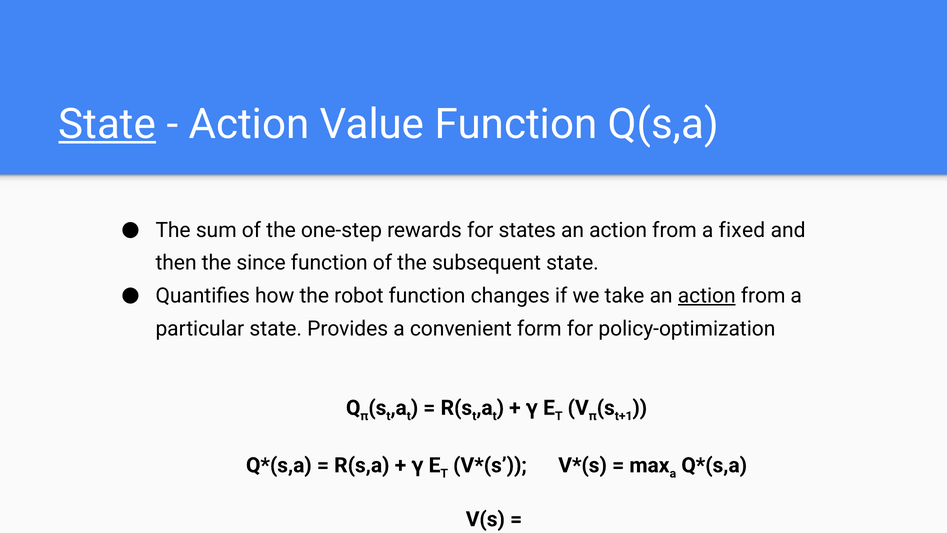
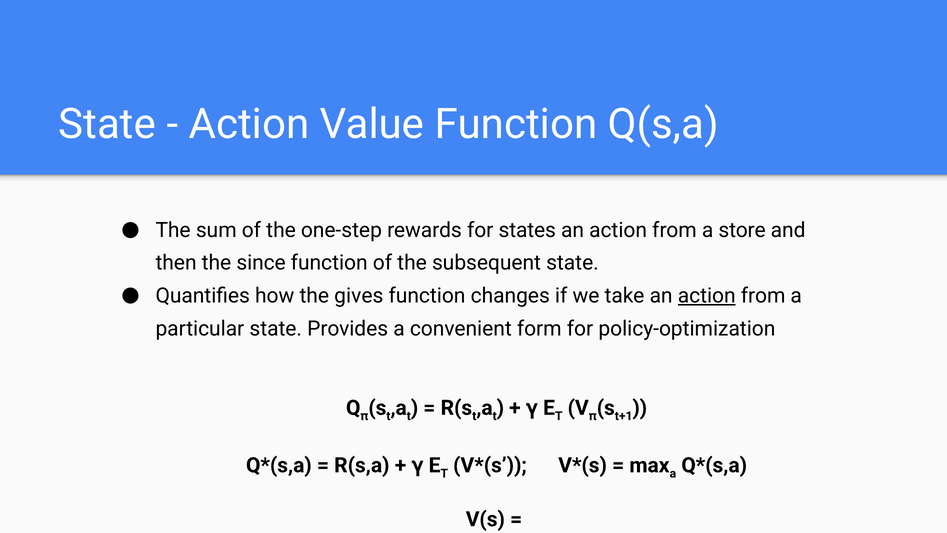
State at (107, 124) underline: present -> none
fixed: fixed -> store
robot: robot -> gives
